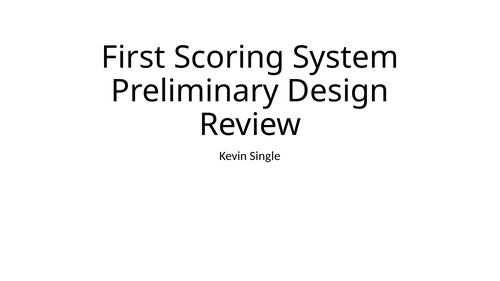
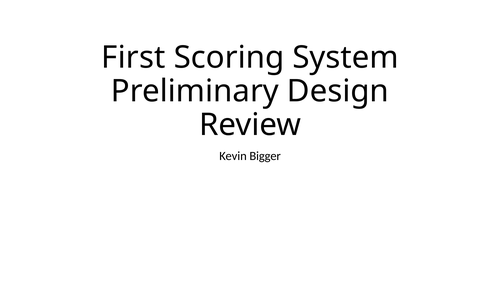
Single: Single -> Bigger
